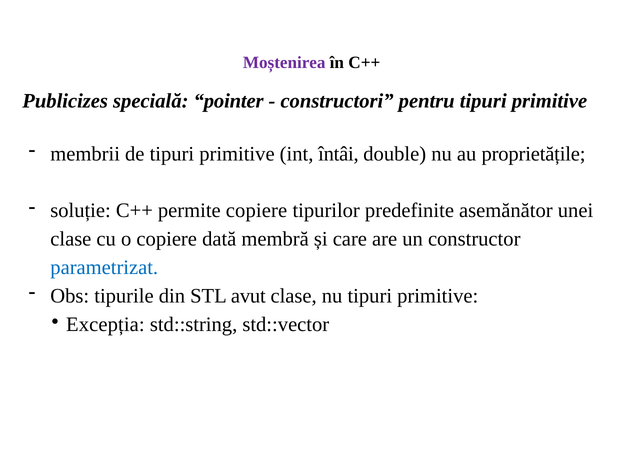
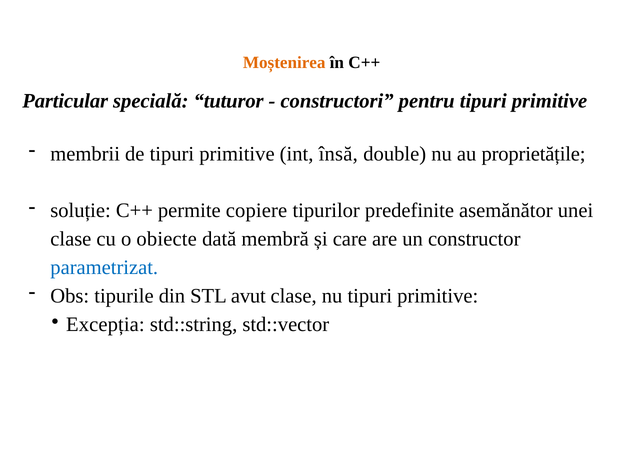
Moștenirea colour: purple -> orange
Publicizes: Publicizes -> Particular
pointer: pointer -> tuturor
întâi: întâi -> însă
o copiere: copiere -> obiecte
